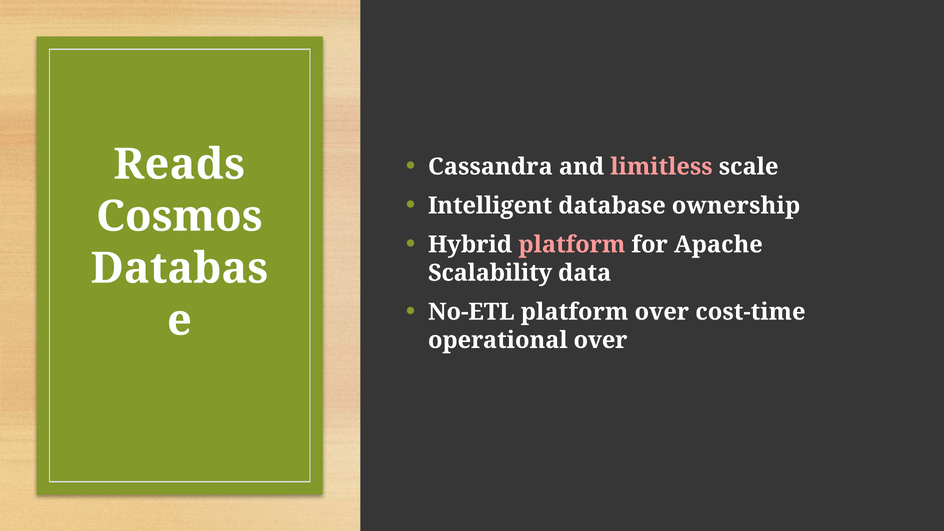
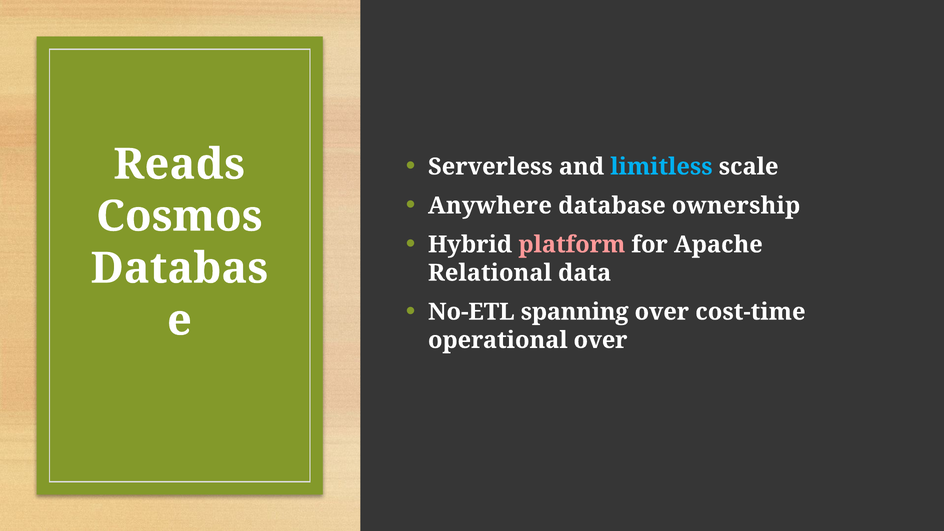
Cassandra: Cassandra -> Serverless
limitless colour: pink -> light blue
Intelligent: Intelligent -> Anywhere
Scalability: Scalability -> Relational
No-ETL platform: platform -> spanning
